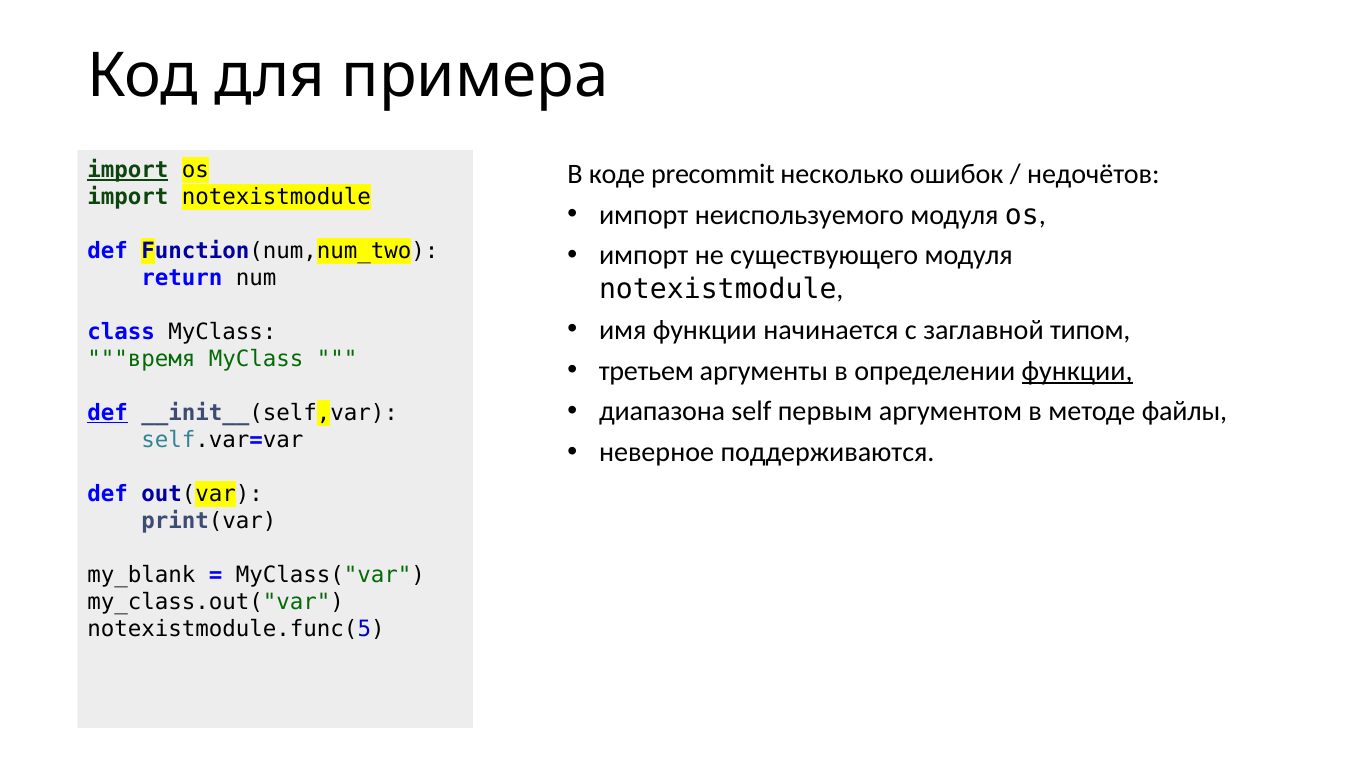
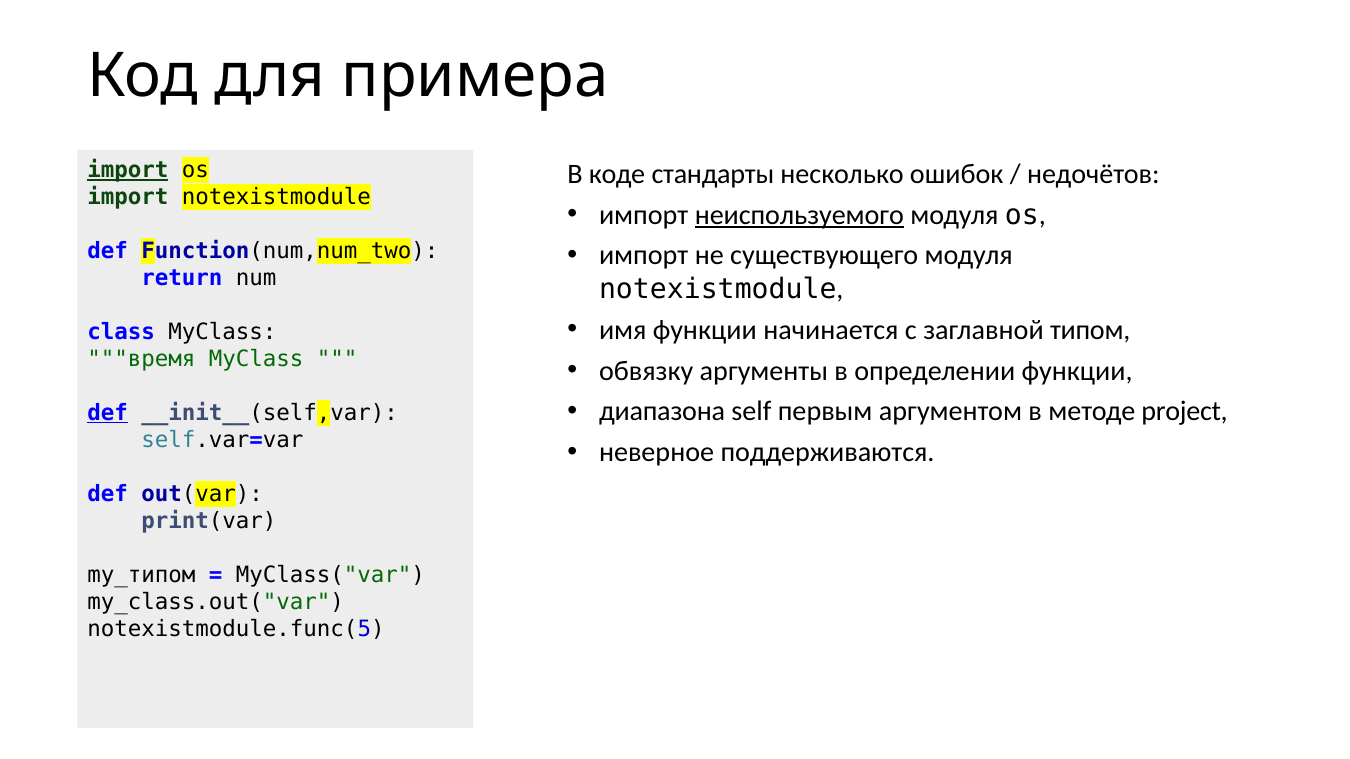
precommit: precommit -> стандарты
неиспользуемого underline: none -> present
третьем: третьем -> обвязку
функции at (1077, 371) underline: present -> none
файлы: файлы -> project
my_blank: my_blank -> my_типом
